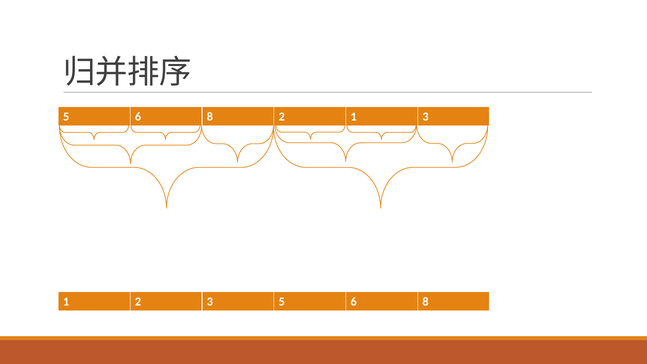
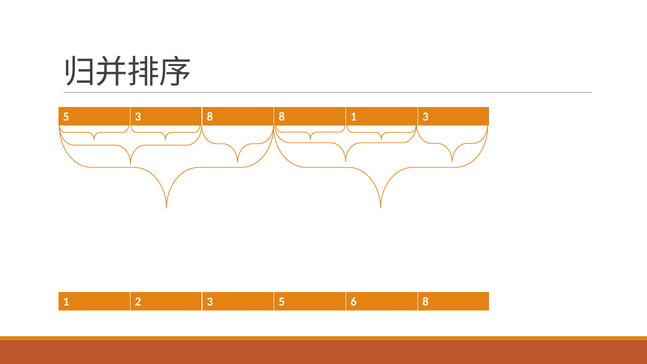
6 at (138, 117): 6 -> 3
8 2: 2 -> 8
